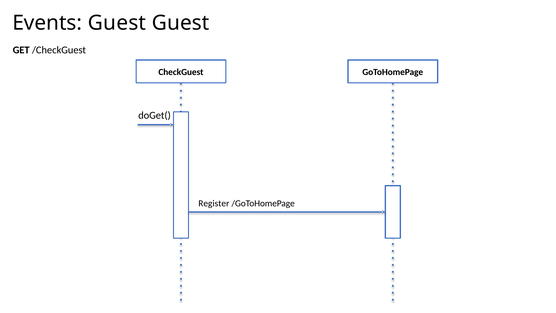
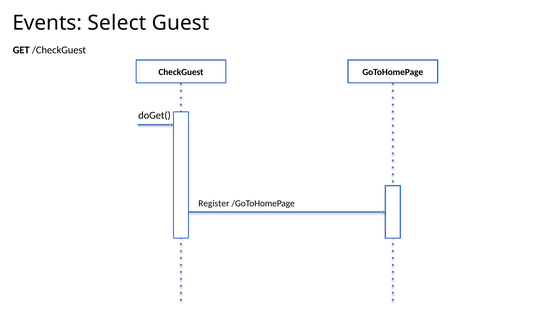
Events Guest: Guest -> Select
